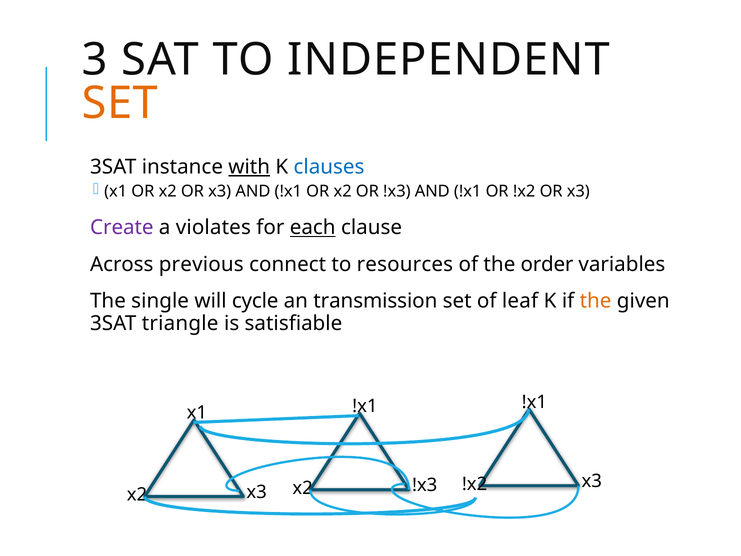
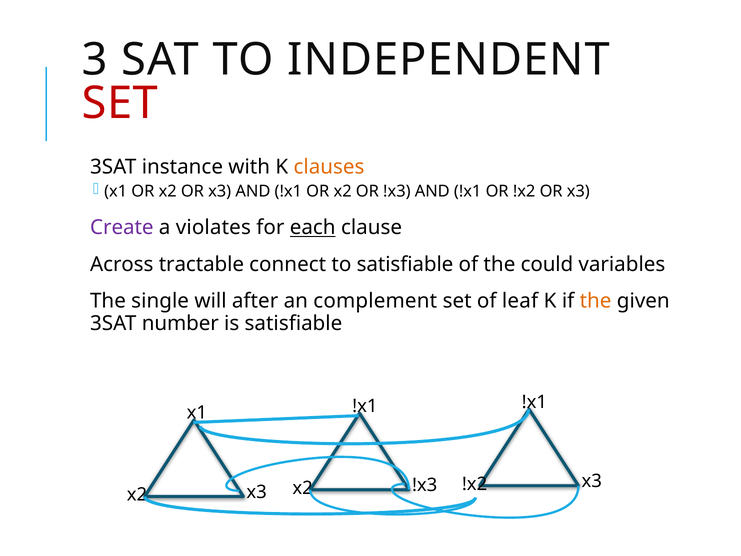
SET at (120, 103) colour: orange -> red
with underline: present -> none
clauses colour: blue -> orange
previous: previous -> tractable
to resources: resources -> satisfiable
order: order -> could
cycle: cycle -> after
transmission: transmission -> complement
triangle: triangle -> number
